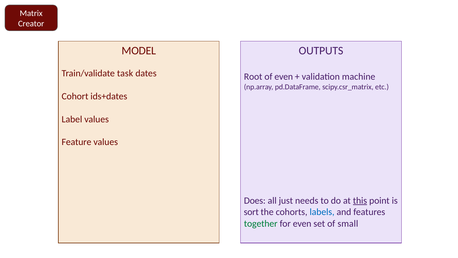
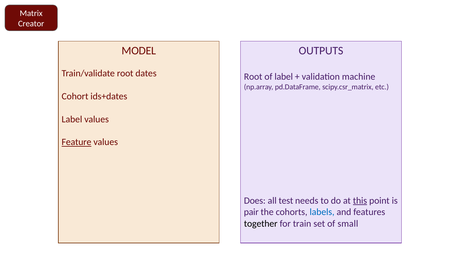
Train/validate task: task -> root
of even: even -> label
Feature underline: none -> present
just: just -> test
sort: sort -> pair
together colour: green -> black
for even: even -> train
